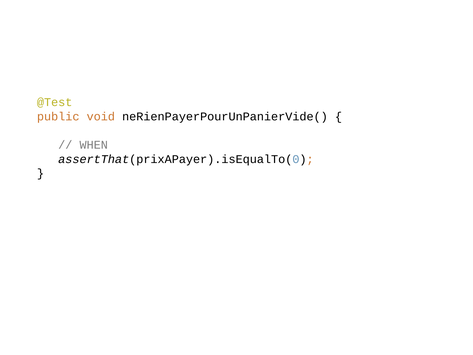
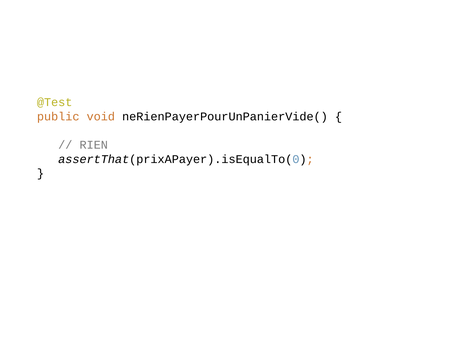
WHEN: WHEN -> RIEN
